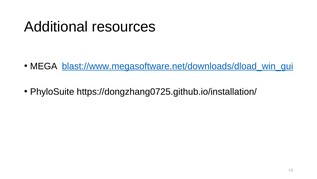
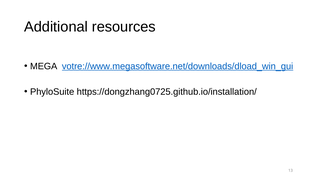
blast://www.megasoftware.net/downloads/dload_win_gui: blast://www.megasoftware.net/downloads/dload_win_gui -> votre://www.megasoftware.net/downloads/dload_win_gui
